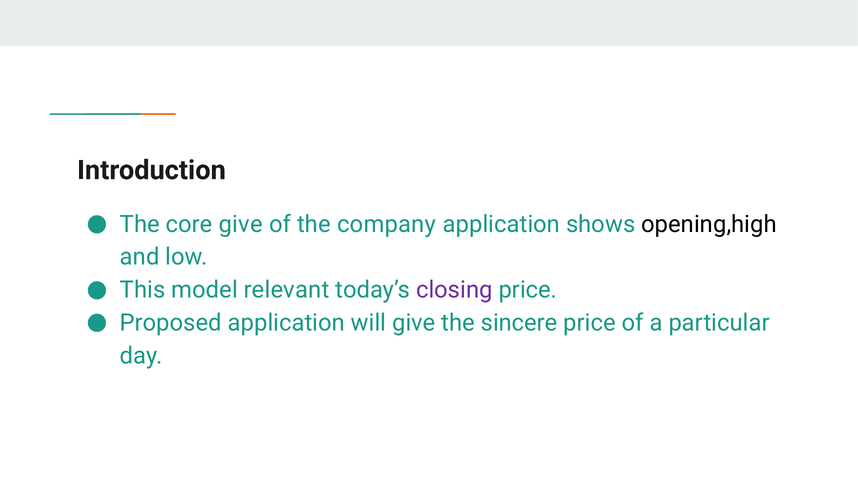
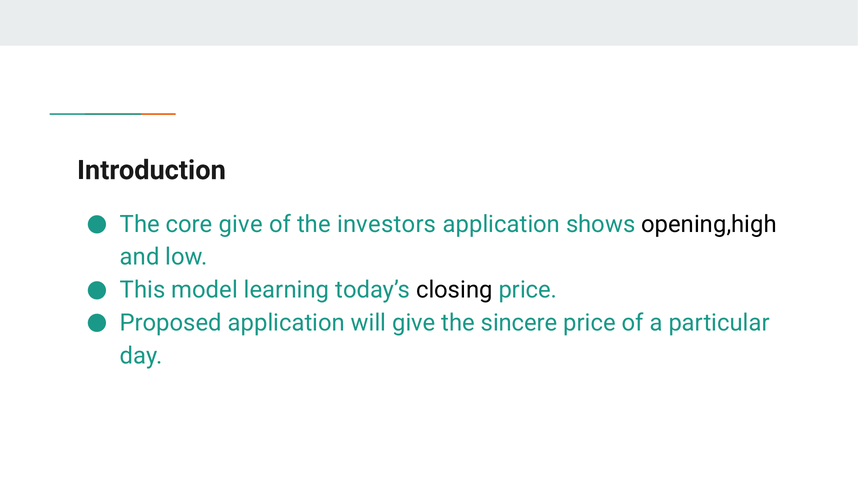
company: company -> investors
relevant: relevant -> learning
closing colour: purple -> black
